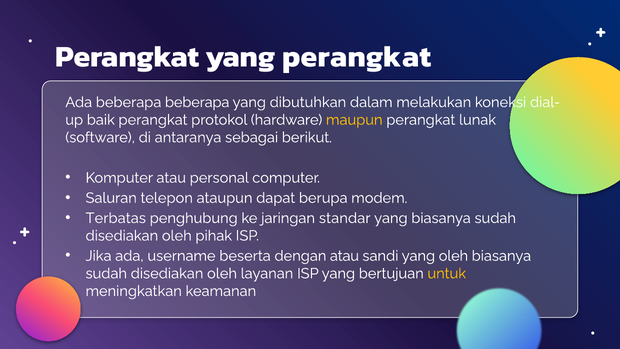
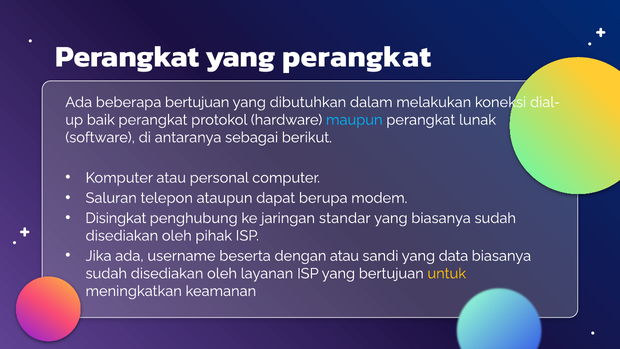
beberapa beberapa: beberapa -> bertujuan
maupun colour: yellow -> light blue
Terbatas: Terbatas -> Disingkat
yang oleh: oleh -> data
